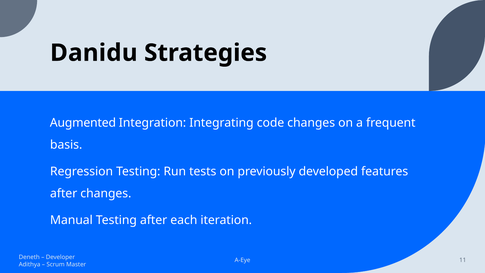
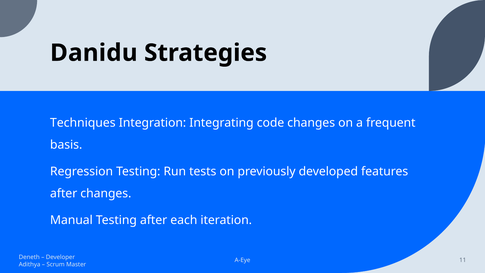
Augmented: Augmented -> Techniques
